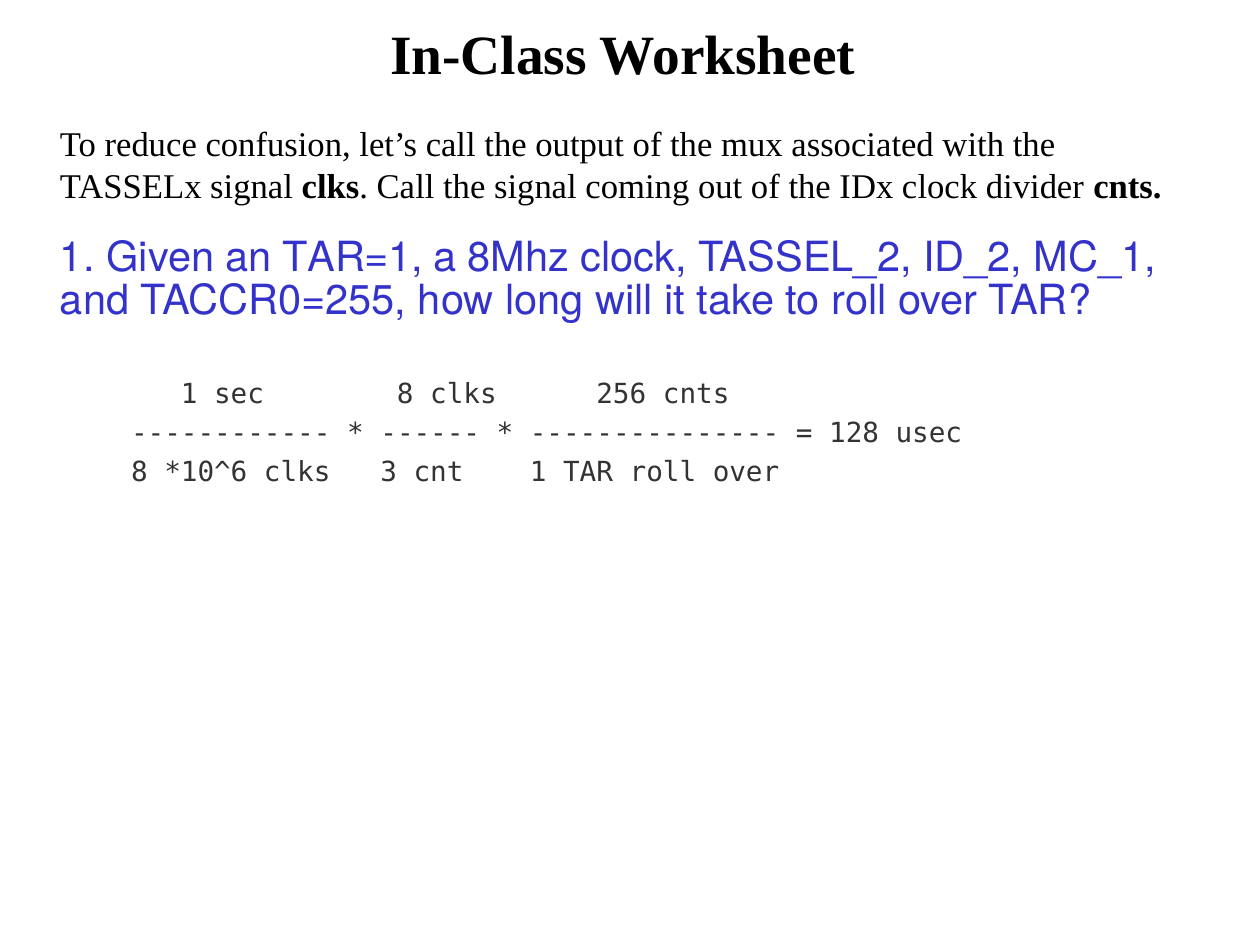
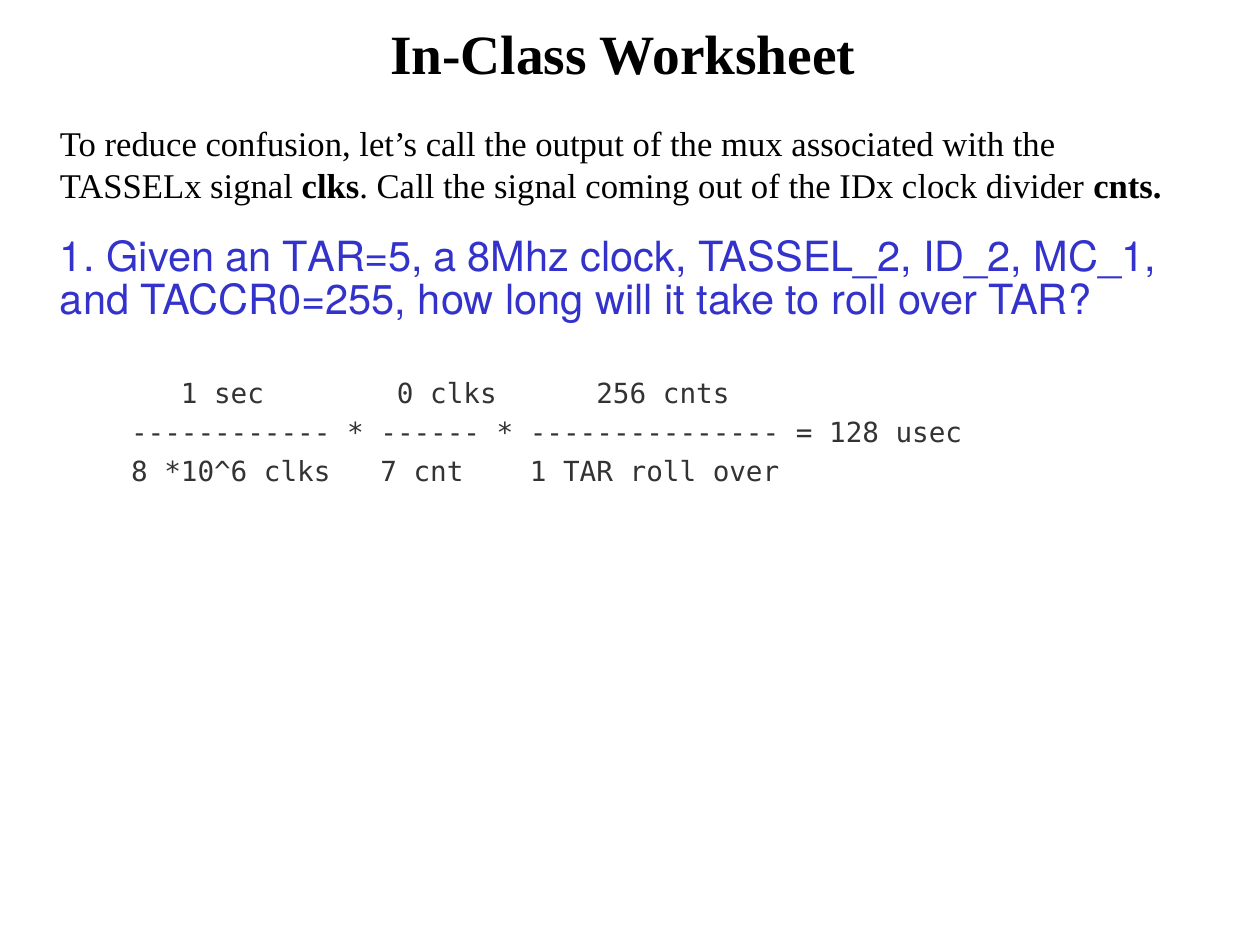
TAR=1: TAR=1 -> TAR=5
sec 8: 8 -> 0
3: 3 -> 7
